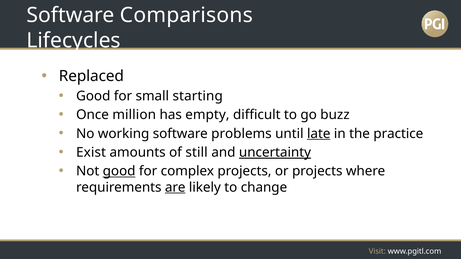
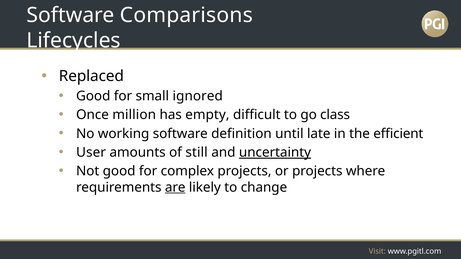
starting: starting -> ignored
buzz: buzz -> class
problems: problems -> definition
late underline: present -> none
practice: practice -> efficient
Exist: Exist -> User
good at (119, 171) underline: present -> none
